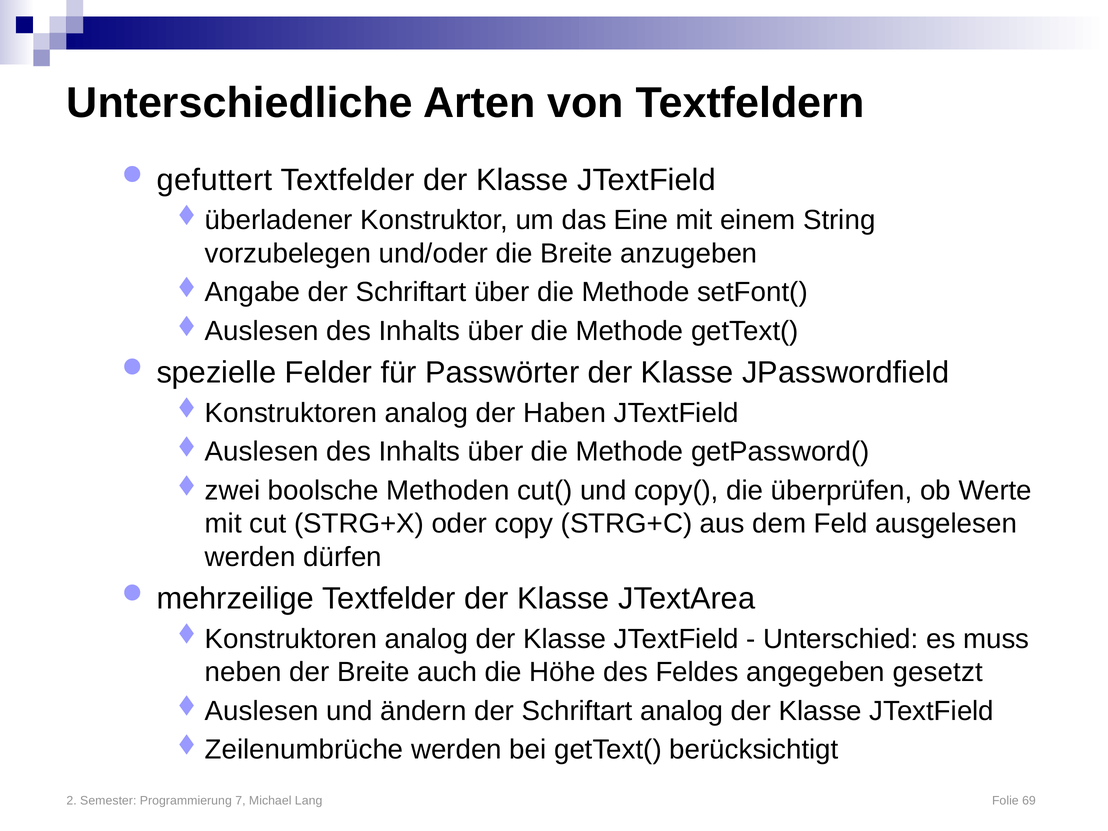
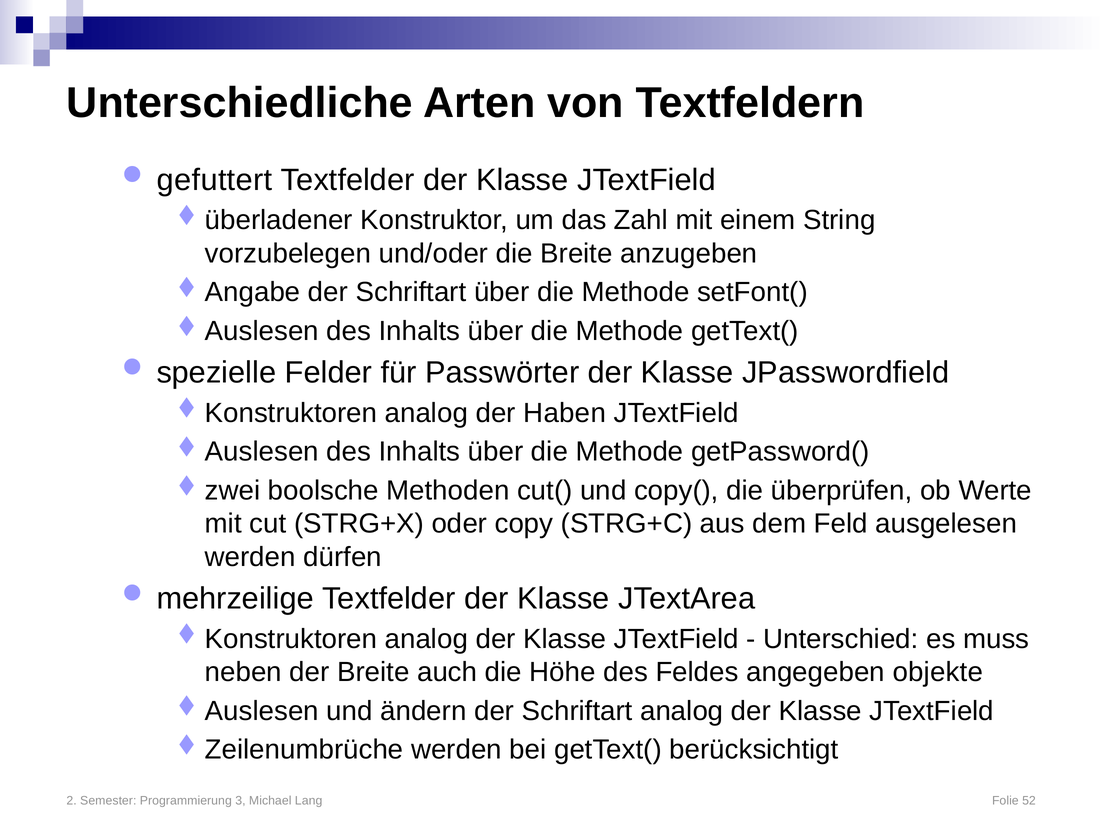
Eine: Eine -> Zahl
gesetzt: gesetzt -> objekte
7: 7 -> 3
69: 69 -> 52
